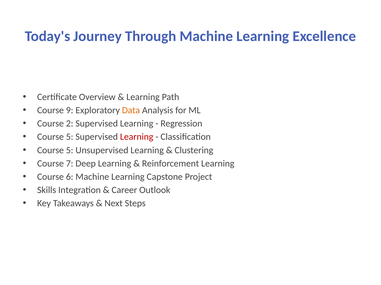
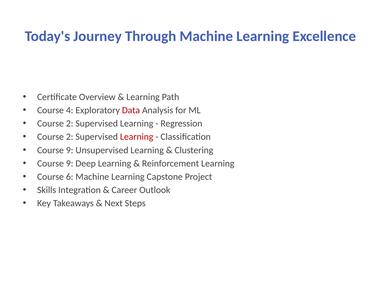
9: 9 -> 4
Data colour: orange -> red
5 at (70, 137): 5 -> 2
5 at (70, 151): 5 -> 9
7 at (70, 164): 7 -> 9
